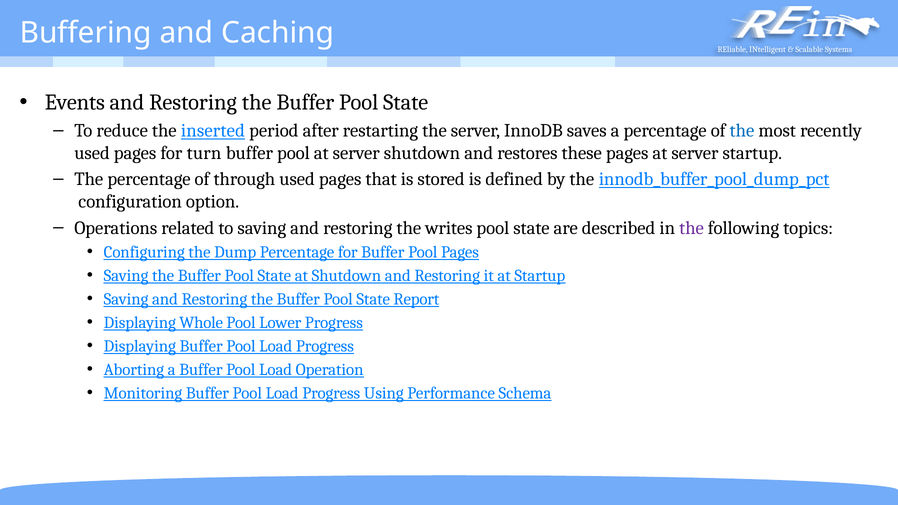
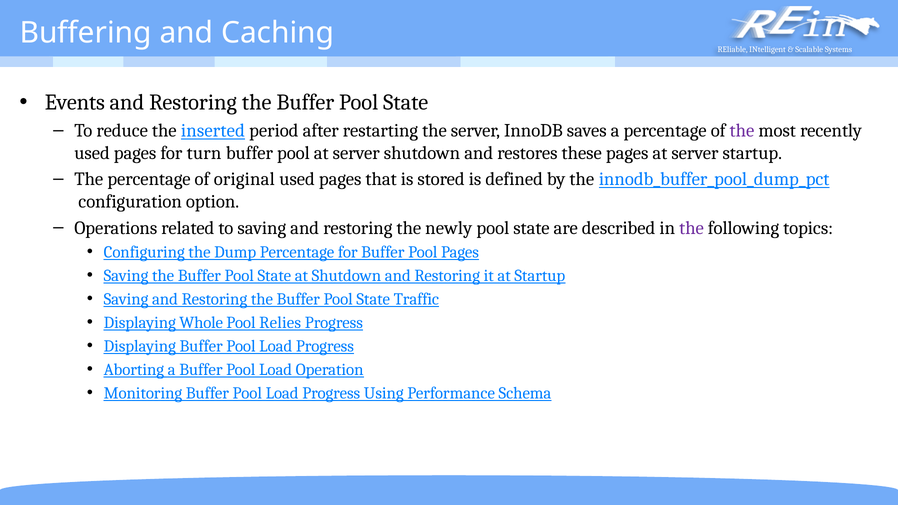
the at (742, 131) colour: blue -> purple
through: through -> original
writes: writes -> newly
Report: Report -> Traffic
Lower: Lower -> Relies
